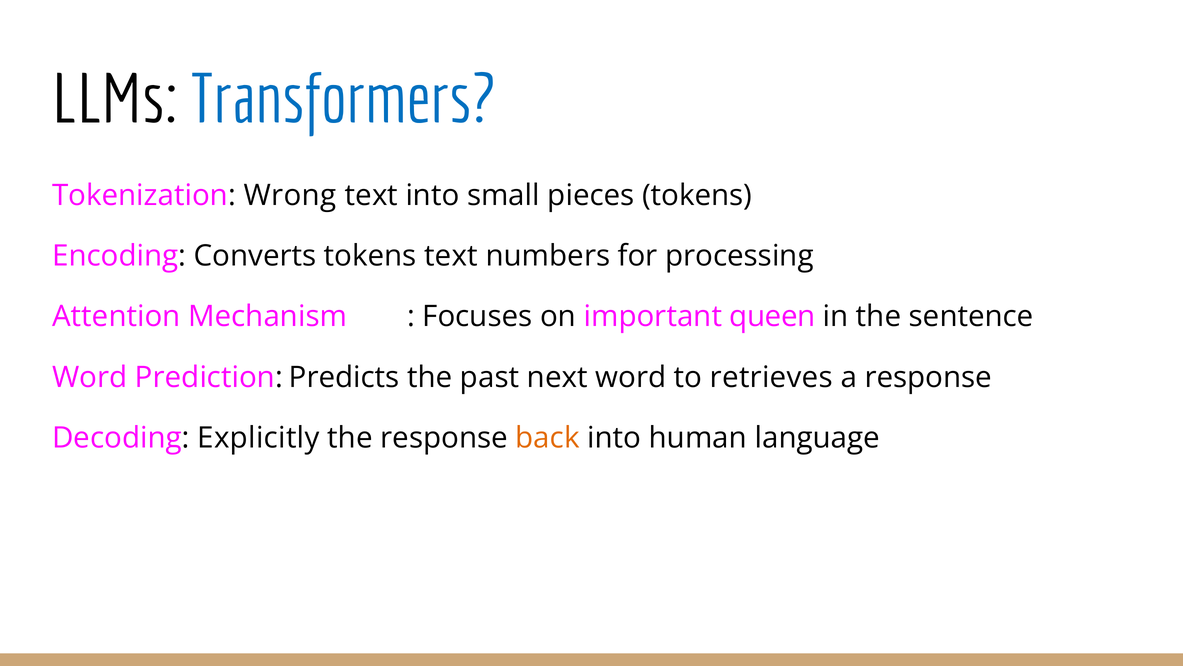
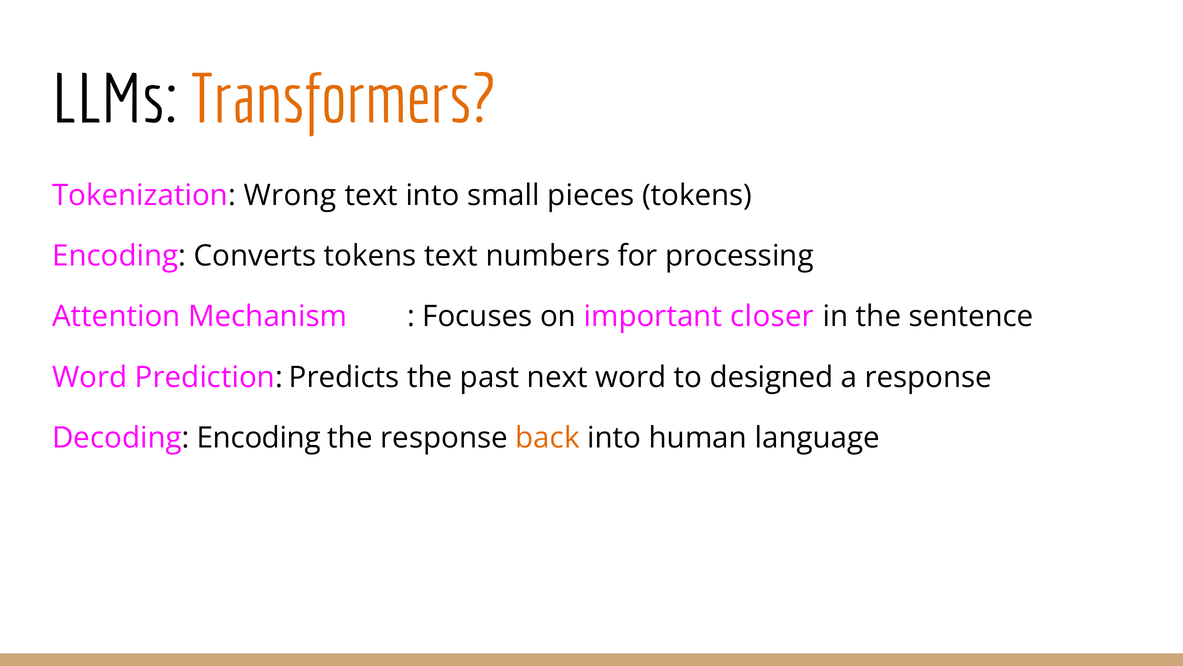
Transformers colour: blue -> orange
queen: queen -> closer
retrieves: retrieves -> designed
Decoding Explicitly: Explicitly -> Encoding
